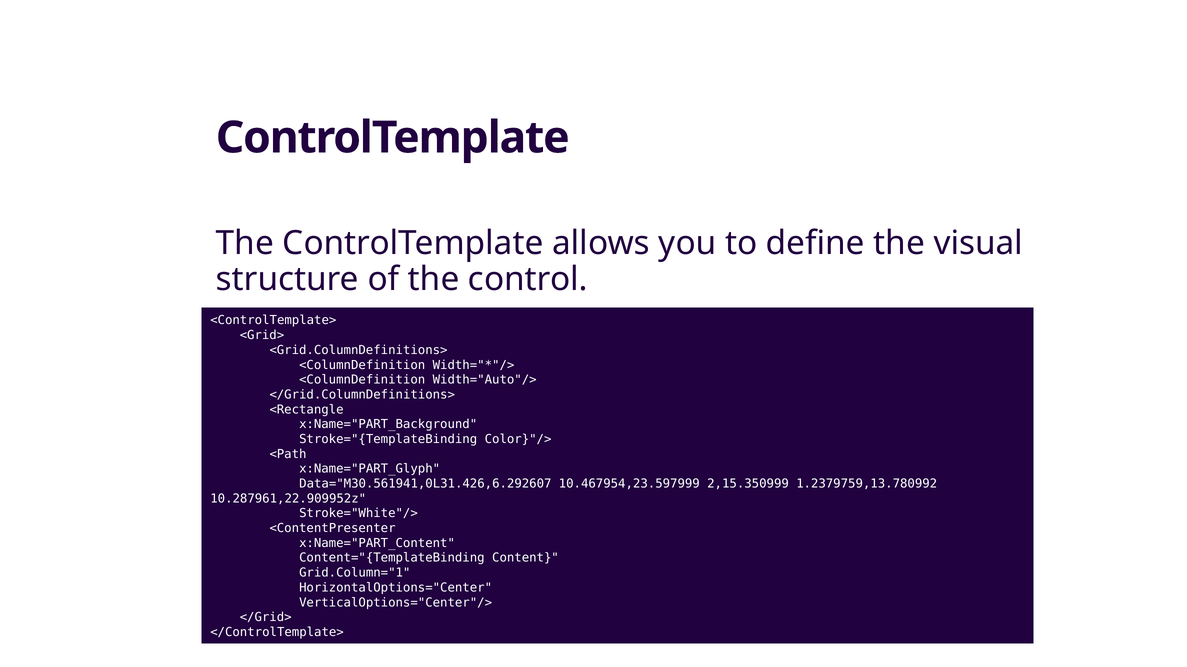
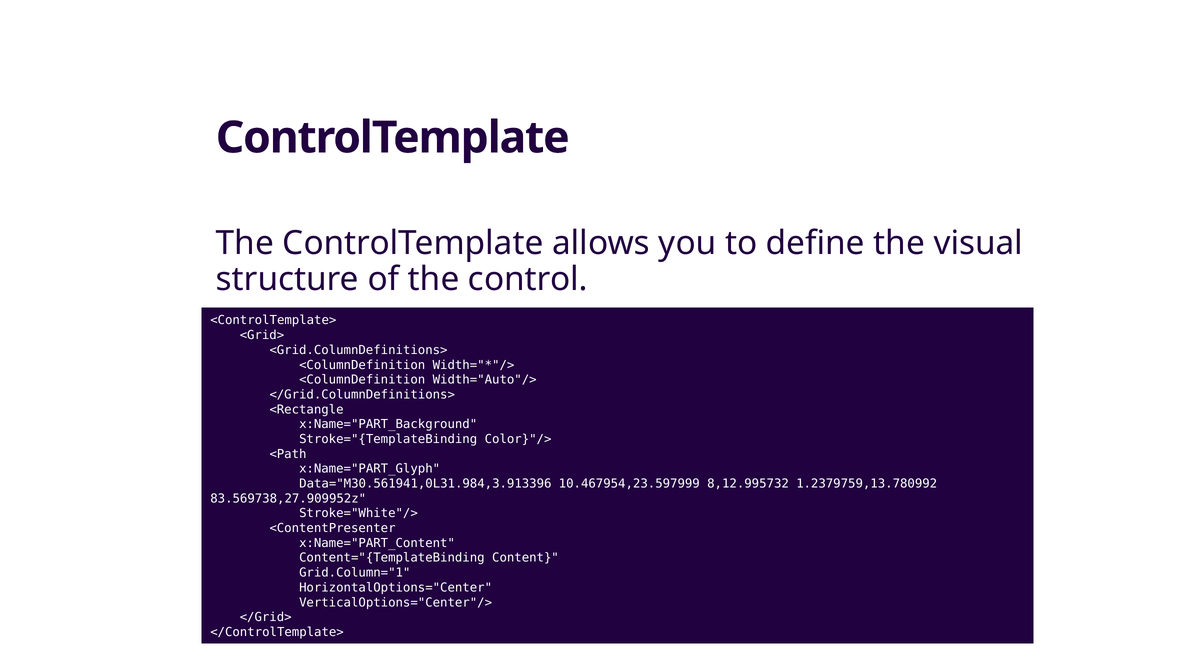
Data="M30.561941,0L31.426,6.292607: Data="M30.561941,0L31.426,6.292607 -> Data="M30.561941,0L31.984,3.913396
2,15.350999: 2,15.350999 -> 8,12.995732
10.287961,22.909952z: 10.287961,22.909952z -> 83.569738,27.909952z
